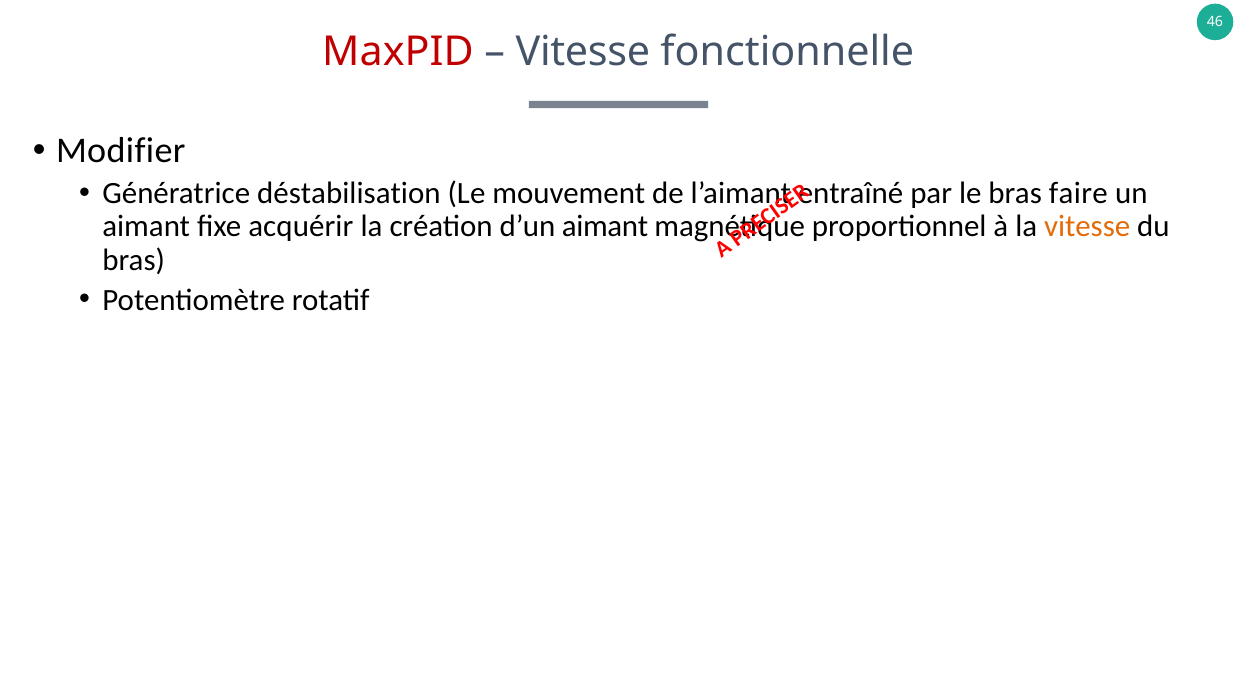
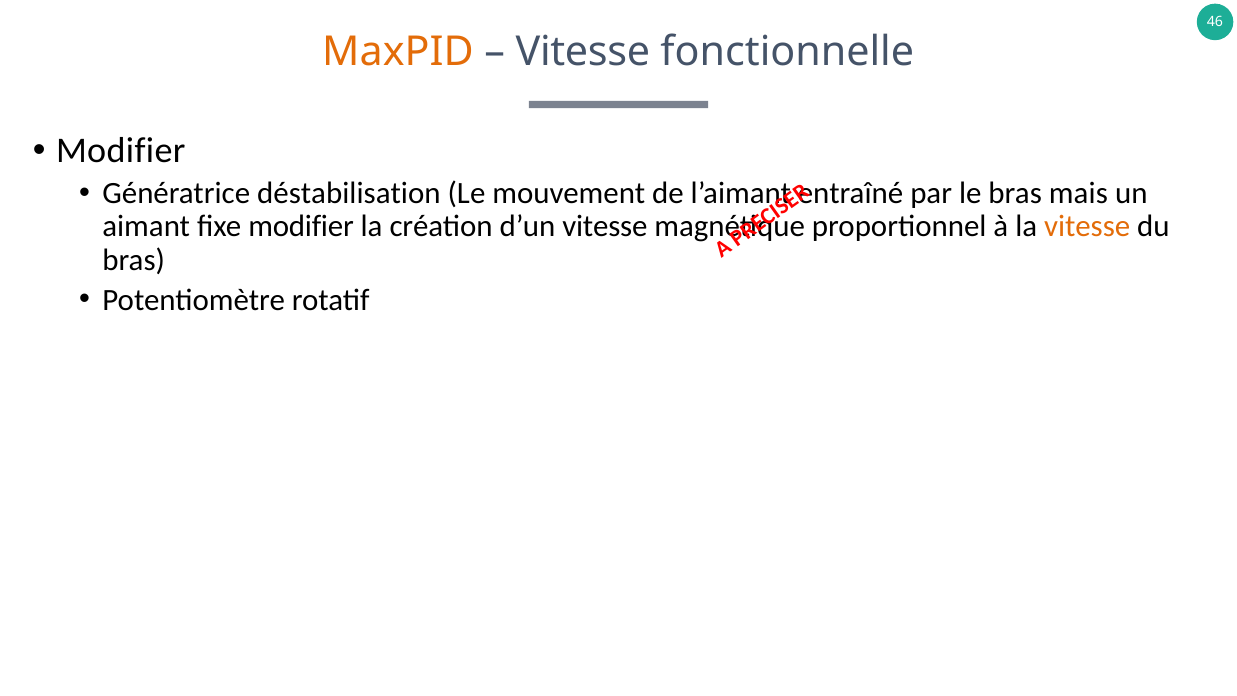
MaxPID colour: red -> orange
faire: faire -> mais
fixe acquérir: acquérir -> modifier
d’un aimant: aimant -> vitesse
